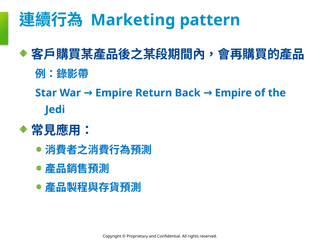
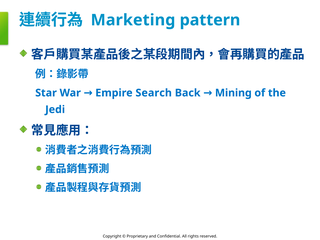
Return: Return -> Search
Back Empire: Empire -> Mining
